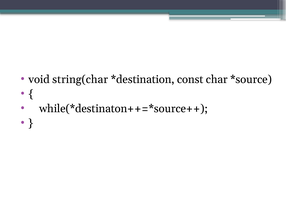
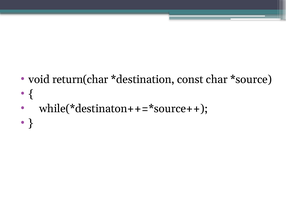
string(char: string(char -> return(char
